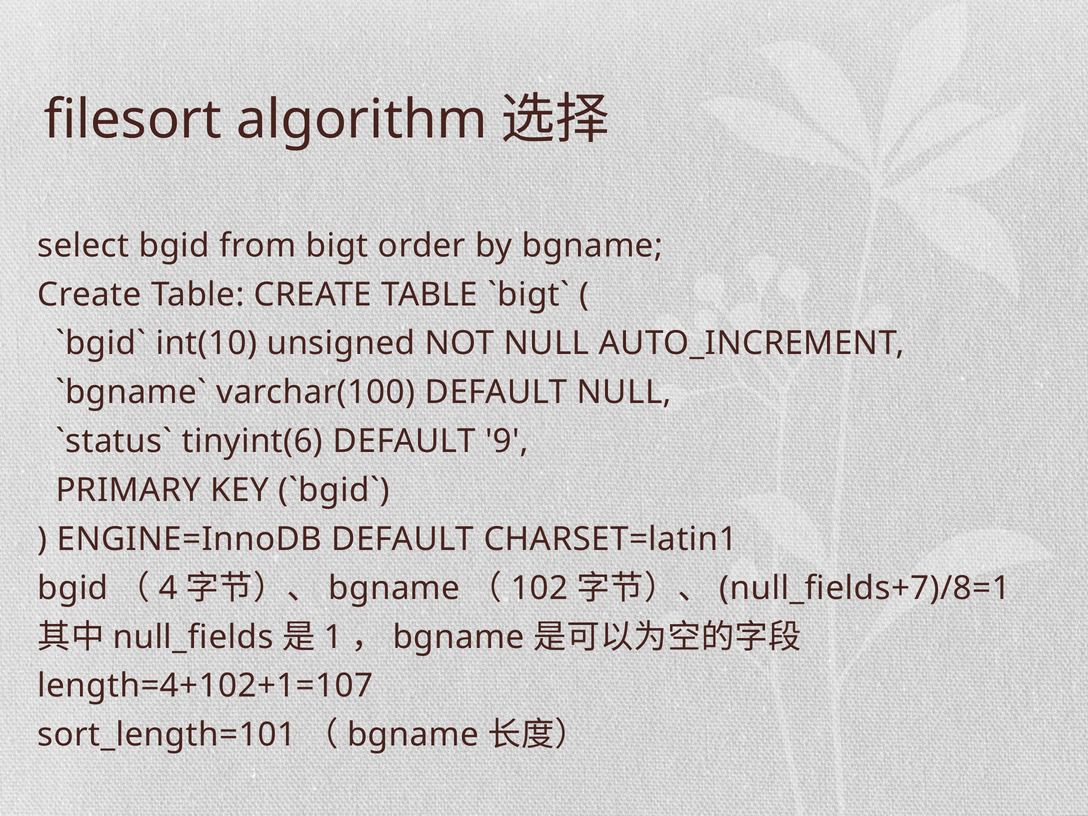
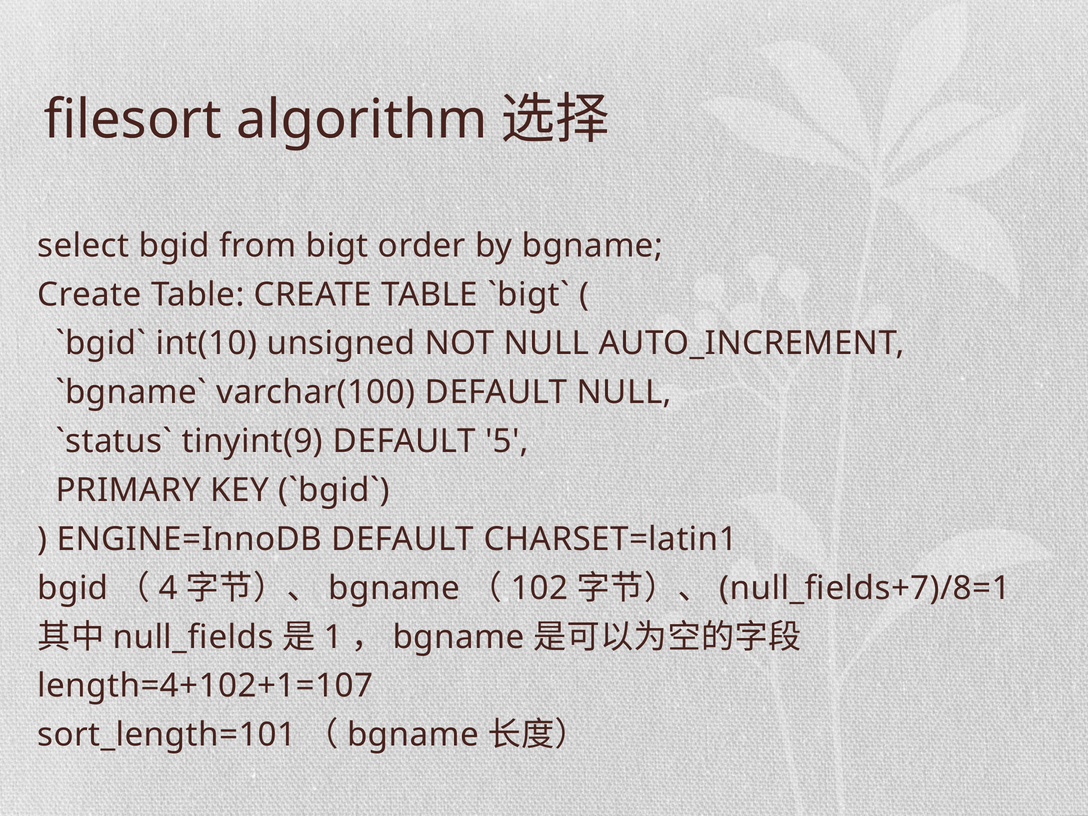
tinyint(6: tinyint(6 -> tinyint(9
9: 9 -> 5
